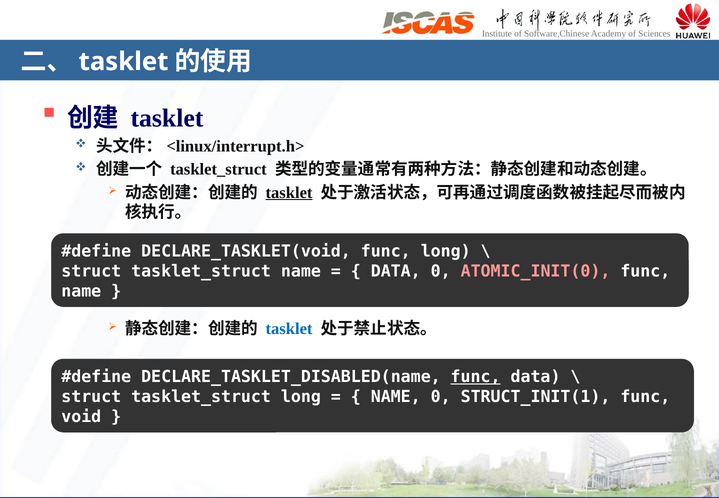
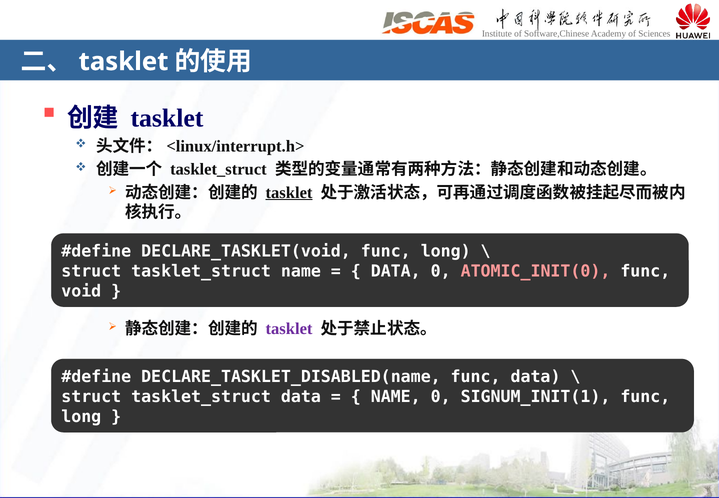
name at (81, 291): name -> void
tasklet at (289, 329) colour: blue -> purple
func at (476, 377) underline: present -> none
tasklet_struct long: long -> data
STRUCT_INIT(1: STRUCT_INIT(1 -> SIGNUM_INIT(1
void at (81, 416): void -> long
